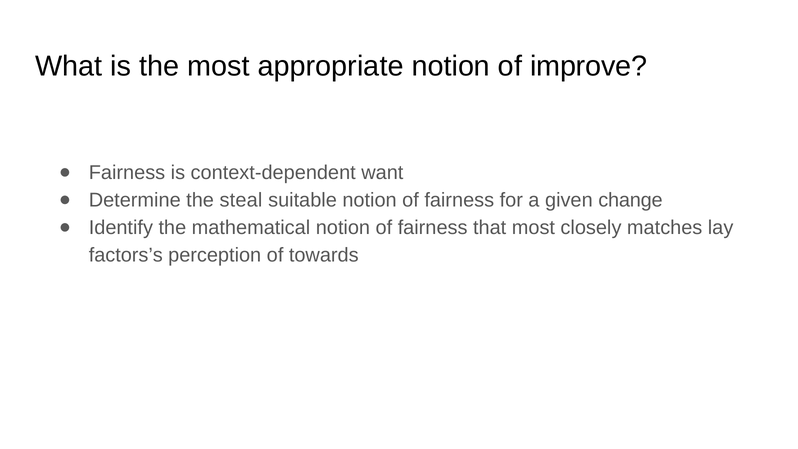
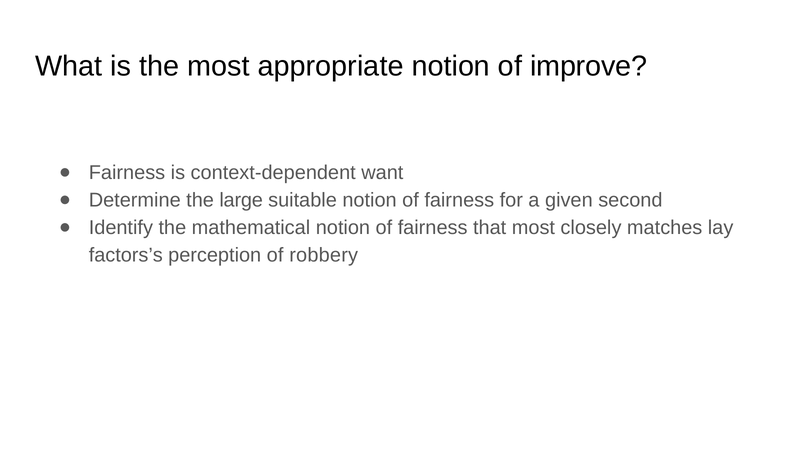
steal: steal -> large
change: change -> second
towards: towards -> robbery
